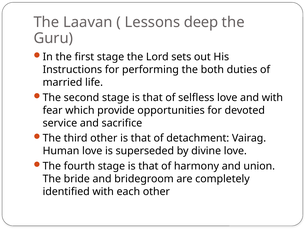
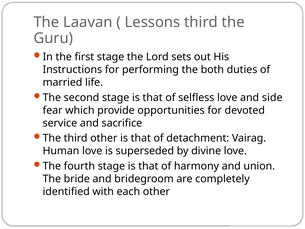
Lessons deep: deep -> third
and with: with -> side
